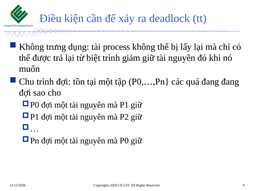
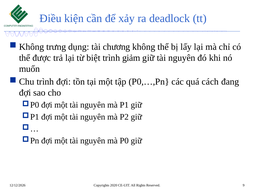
process: process -> chương
quá đang: đang -> cách
